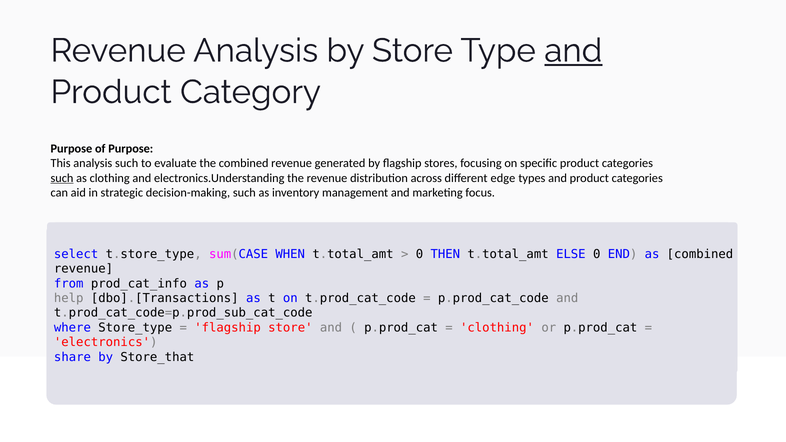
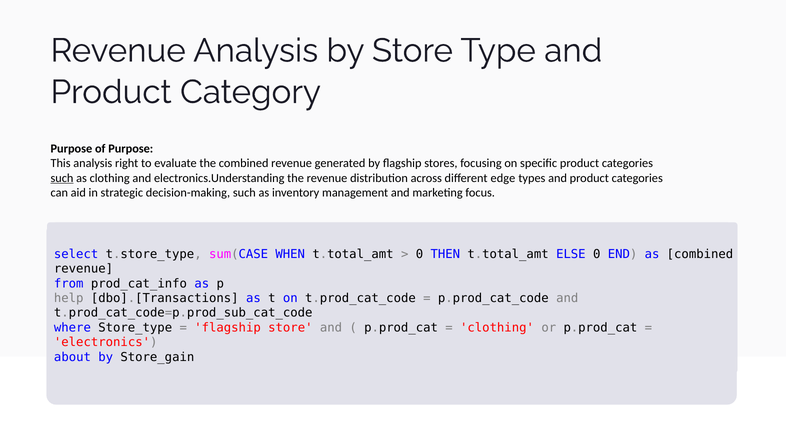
and at (573, 51) underline: present -> none
analysis such: such -> right
share: share -> about
Store_that: Store_that -> Store_gain
